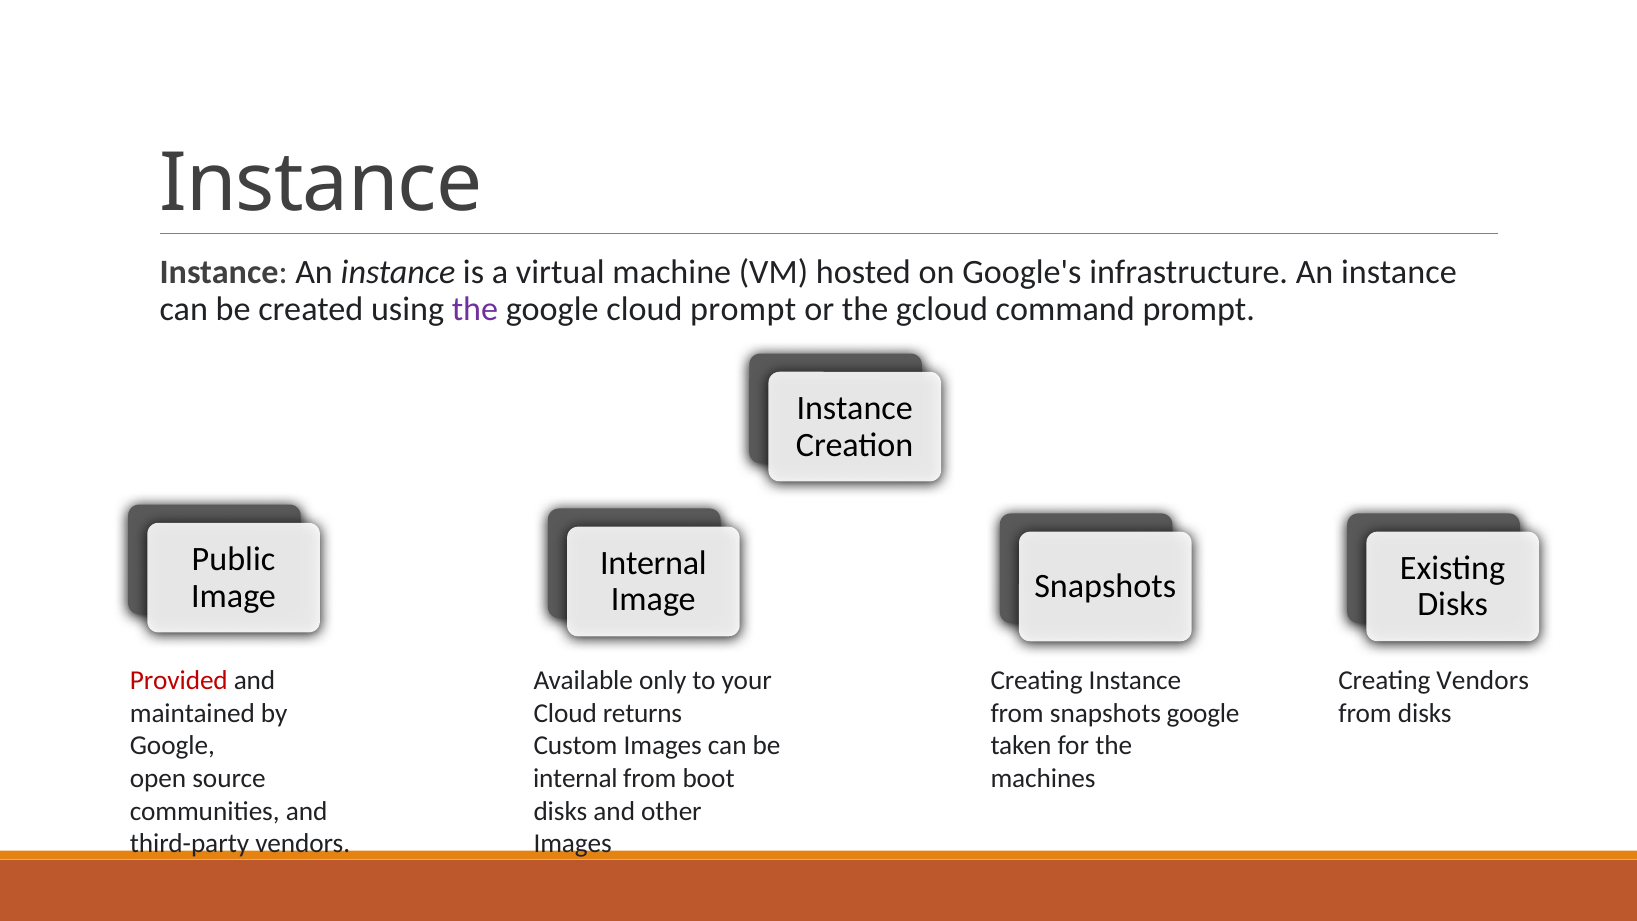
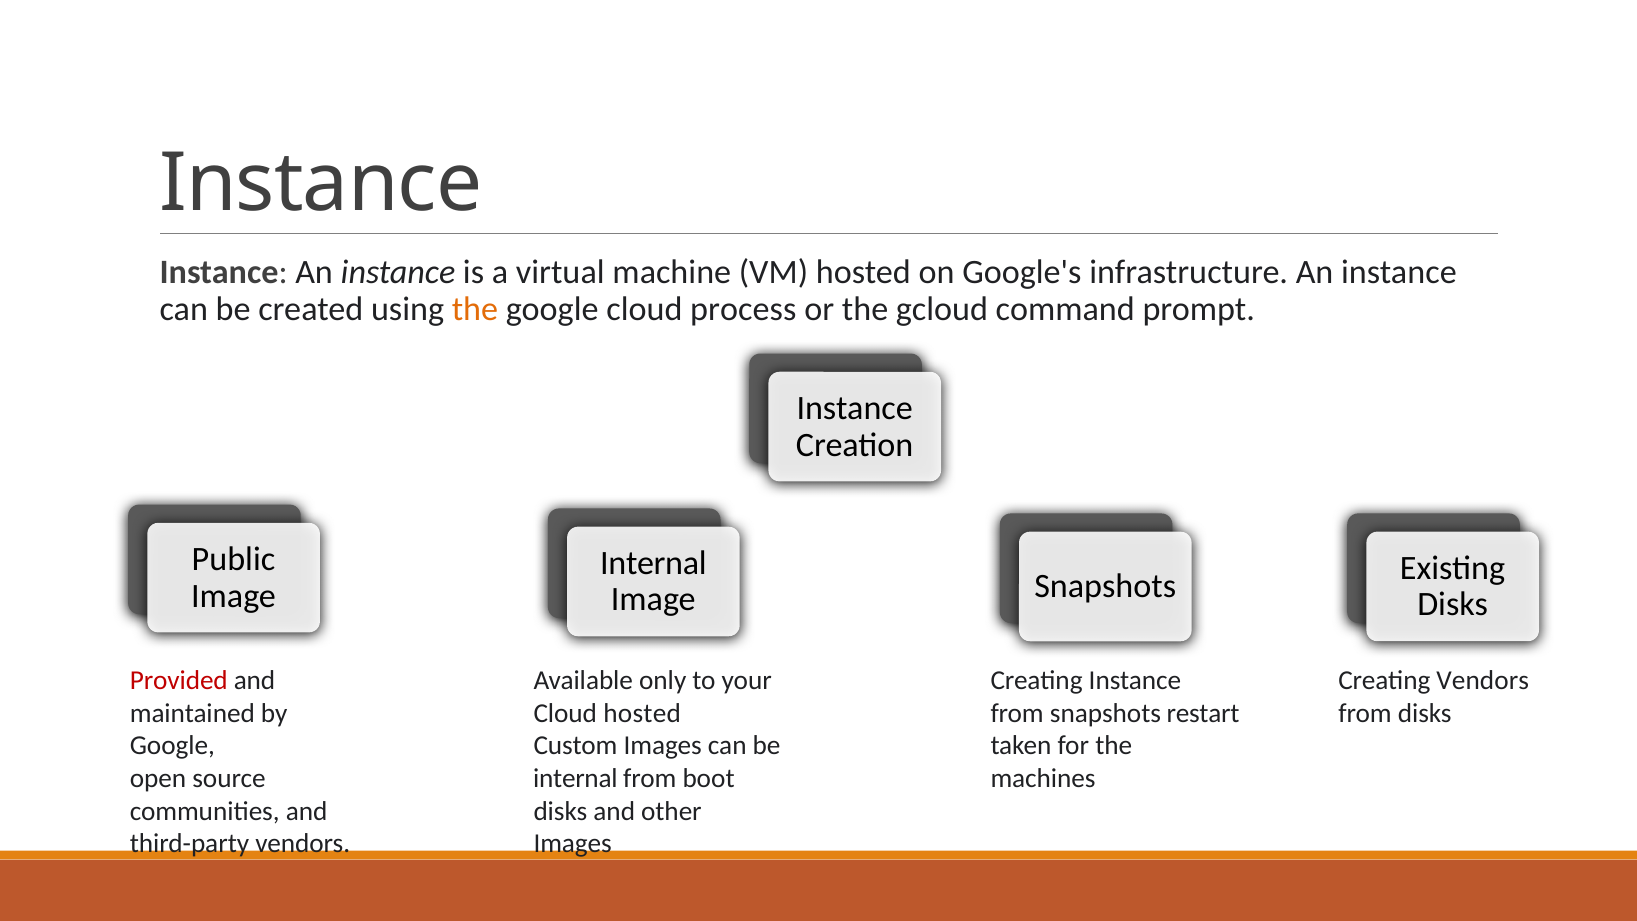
the at (475, 309) colour: purple -> orange
cloud prompt: prompt -> process
Cloud returns: returns -> hosted
snapshots google: google -> restart
